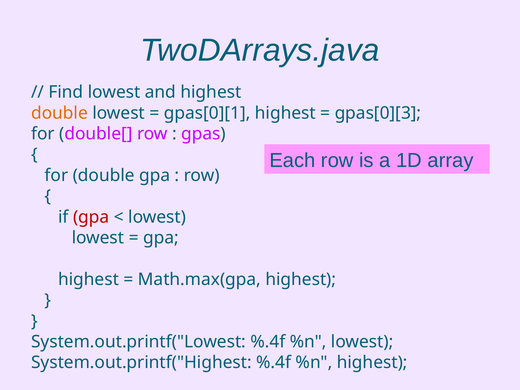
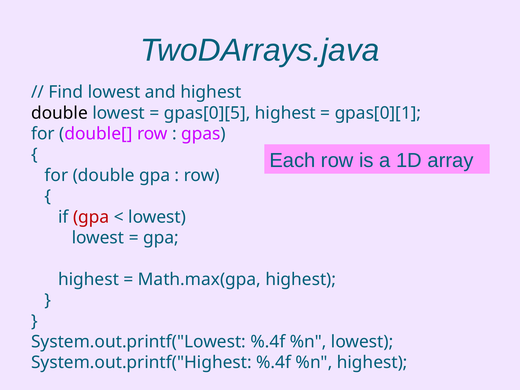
double at (59, 113) colour: orange -> black
gpas[0][1: gpas[0][1 -> gpas[0][5
gpas[0][3: gpas[0][3 -> gpas[0][1
